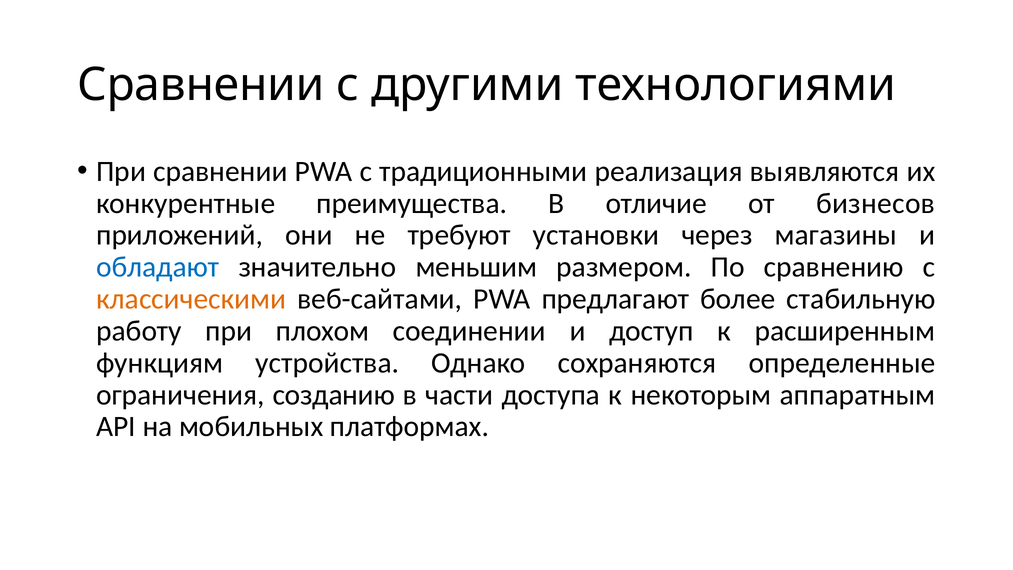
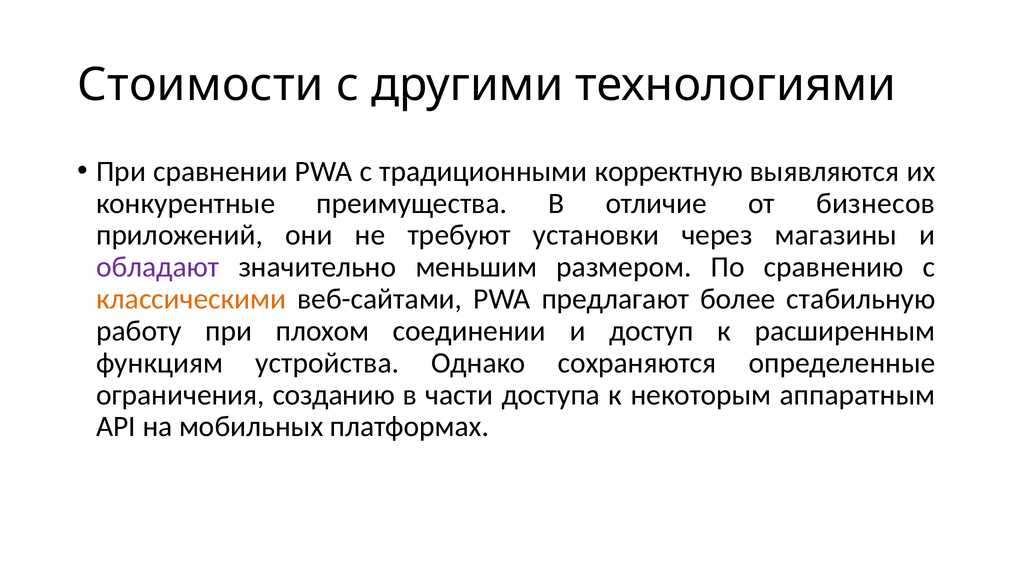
Сравнении at (201, 85): Сравнении -> Стоимости
реализация: реализация -> корректную
обладают colour: blue -> purple
